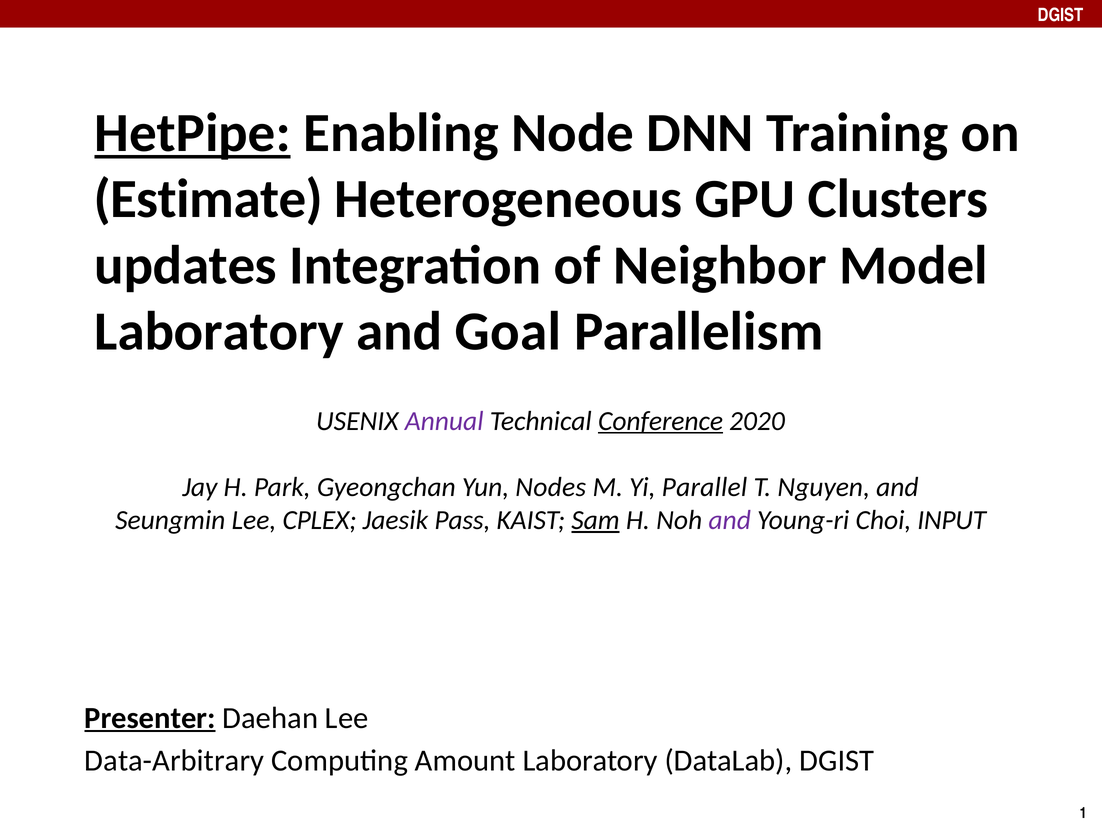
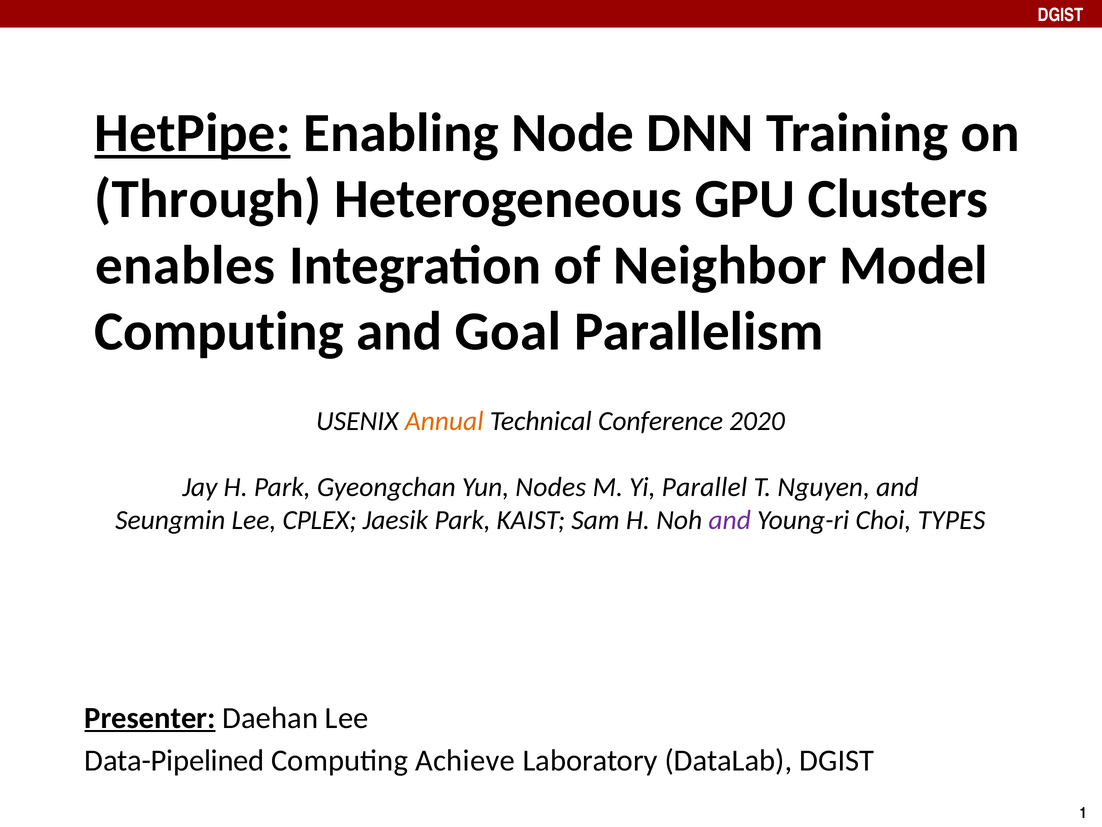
Estimate: Estimate -> Through
updates: updates -> enables
Laboratory at (219, 331): Laboratory -> Computing
Annual colour: purple -> orange
Conference underline: present -> none
Jaesik Pass: Pass -> Park
Sam underline: present -> none
INPUT: INPUT -> TYPES
Data-Arbitrary: Data-Arbitrary -> Data-Pipelined
Amount: Amount -> Achieve
